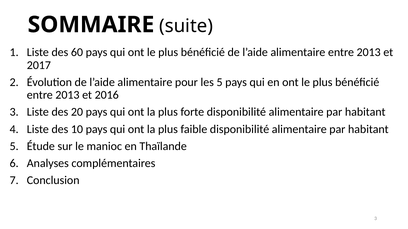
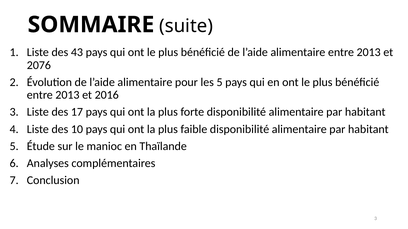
60: 60 -> 43
2017: 2017 -> 2076
20: 20 -> 17
